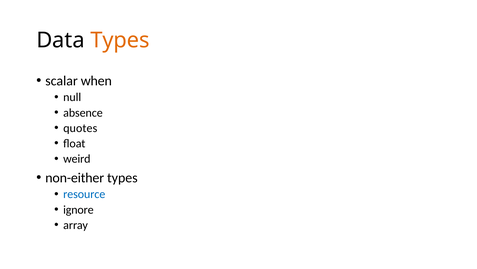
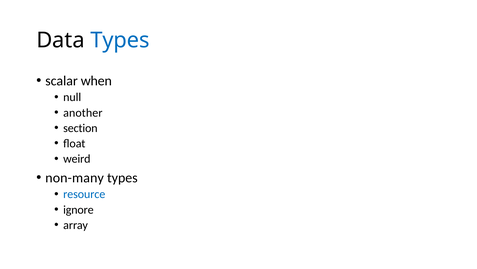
Types at (120, 40) colour: orange -> blue
absence: absence -> another
quotes: quotes -> section
non-either: non-either -> non-many
